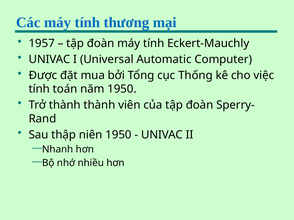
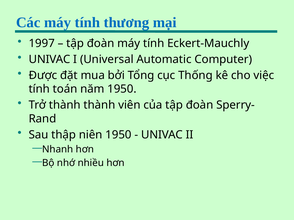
1957: 1957 -> 1997
